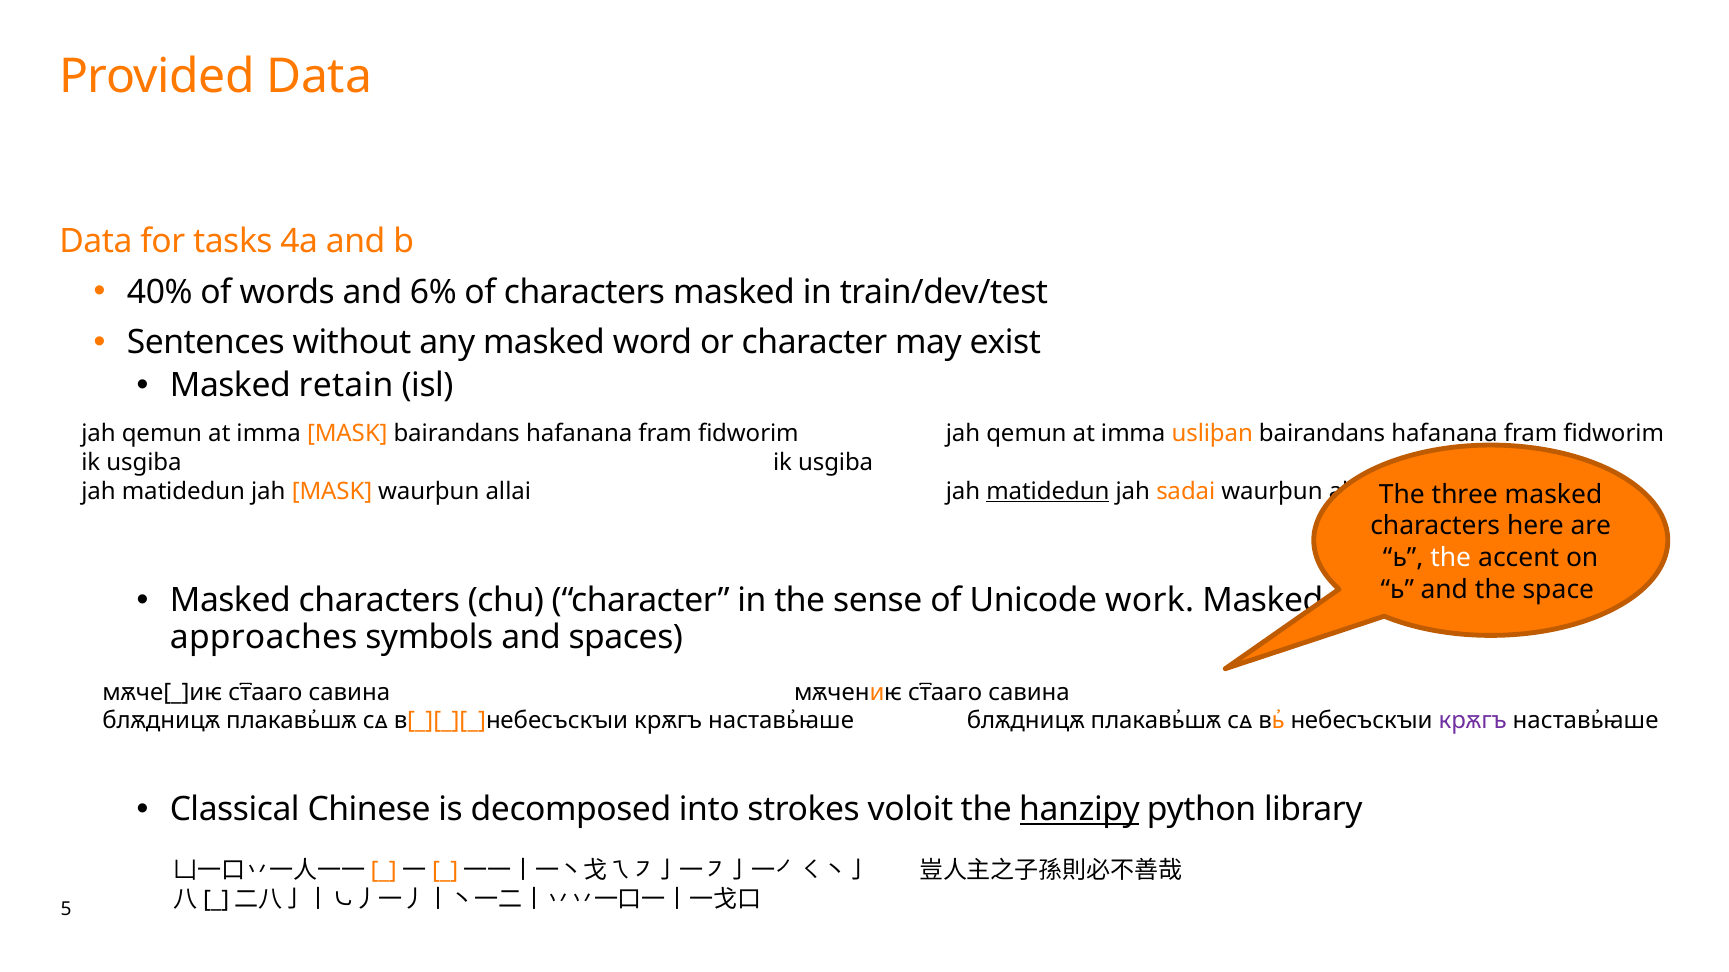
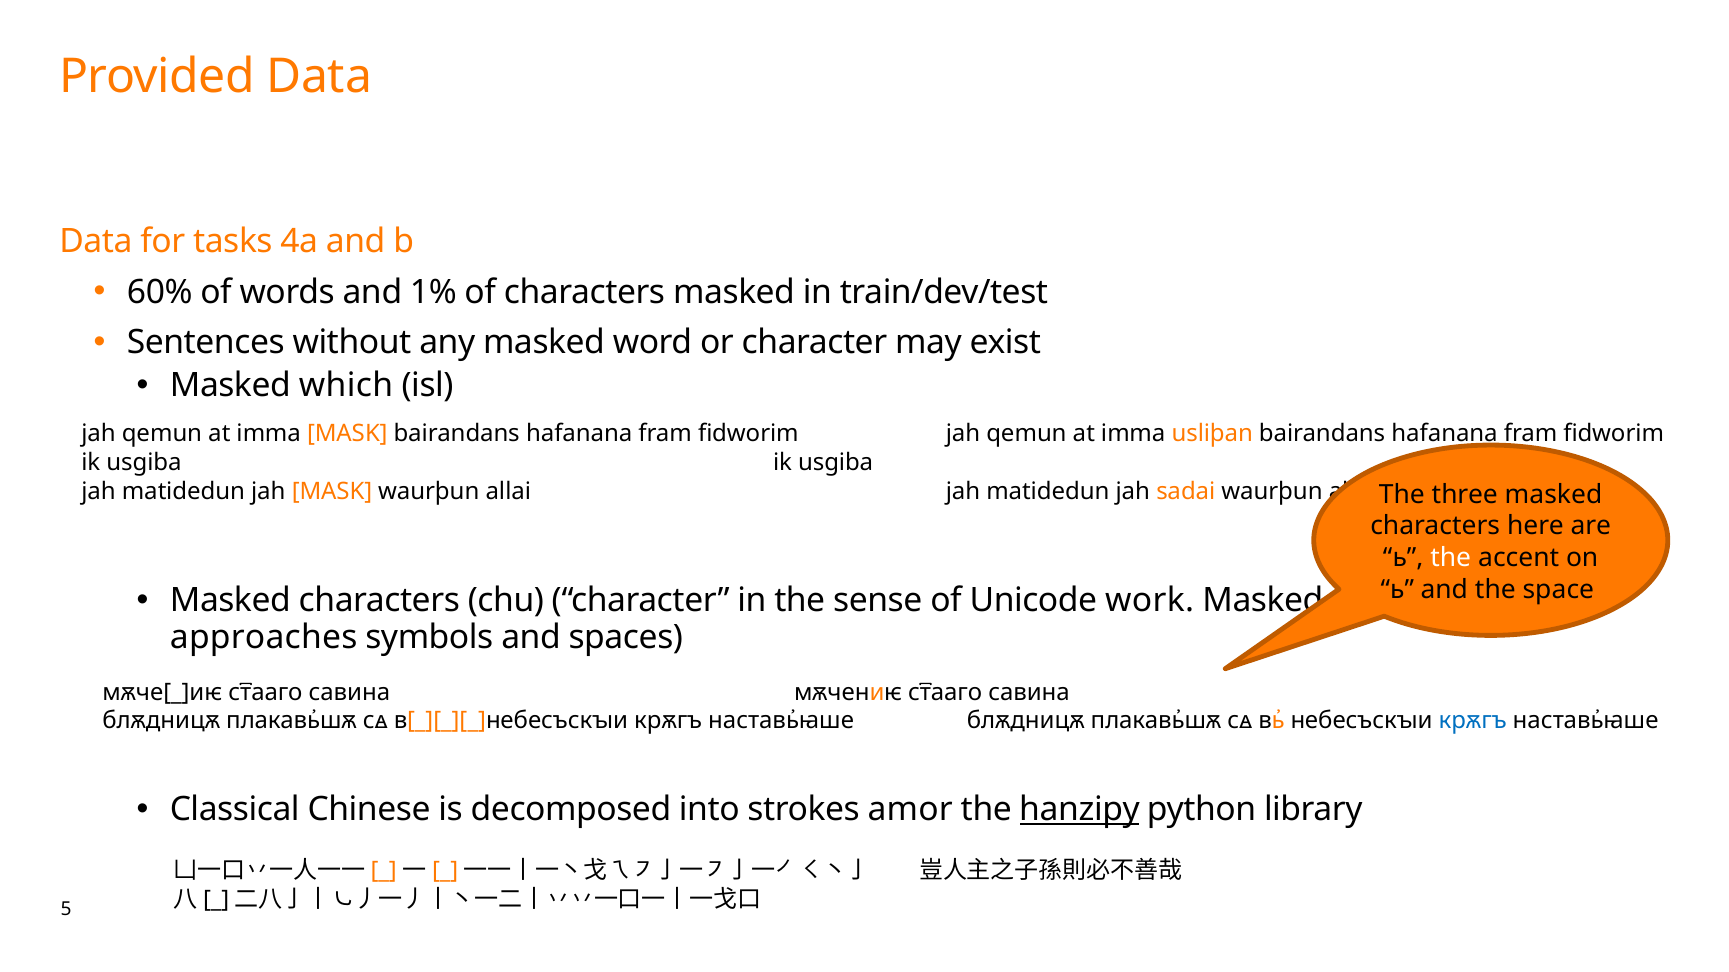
40%: 40% -> 60%
6%: 6% -> 1%
retain: retain -> which
matidedun at (1048, 492) underline: present -> none
крѫгъ at (1473, 721) colour: purple -> blue
voloit: voloit -> amor
